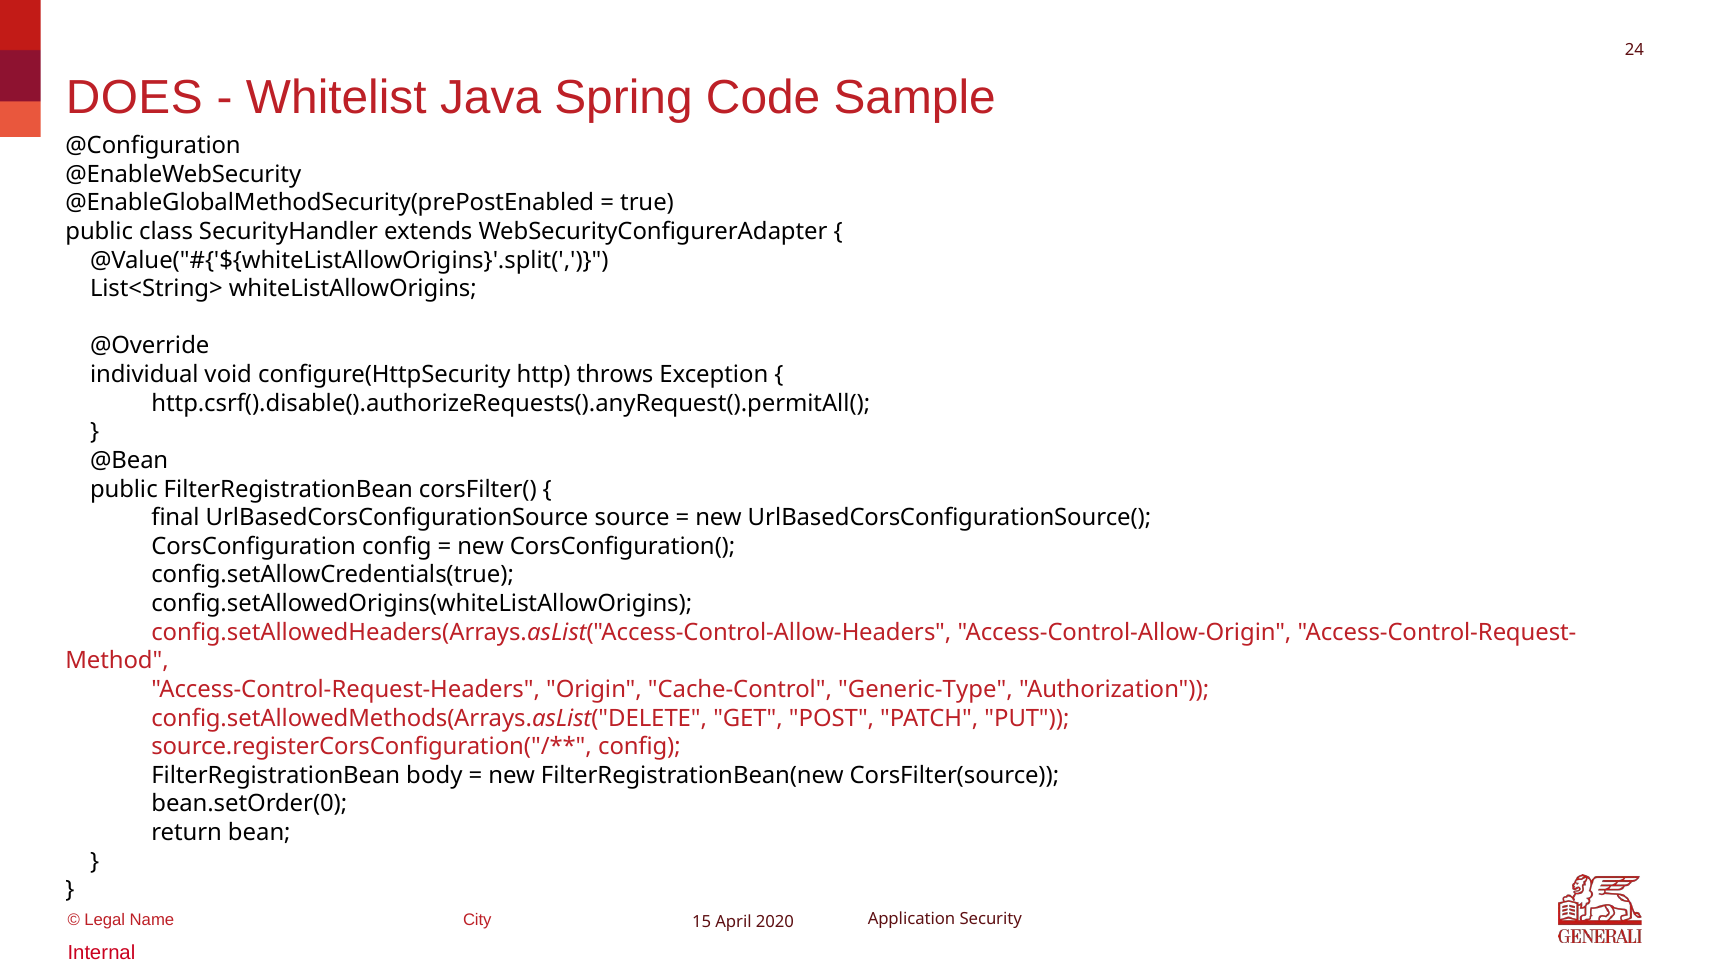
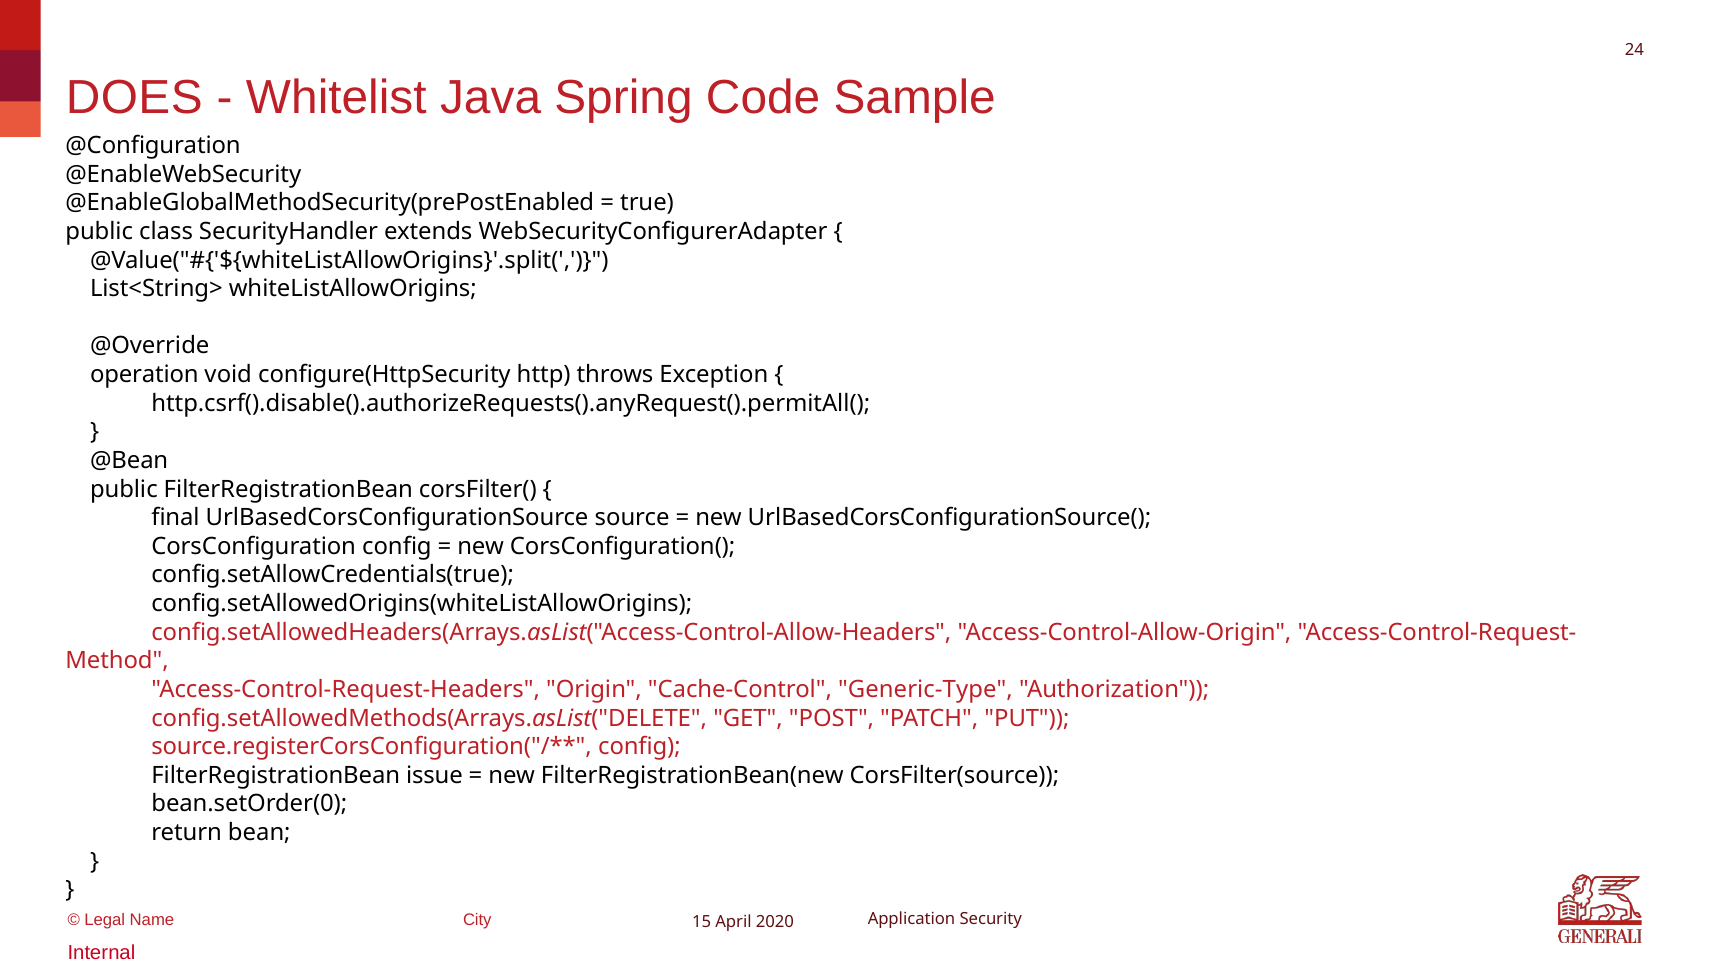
individual: individual -> operation
body: body -> issue
